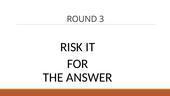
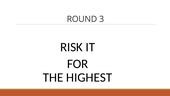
ANSWER: ANSWER -> HIGHEST
